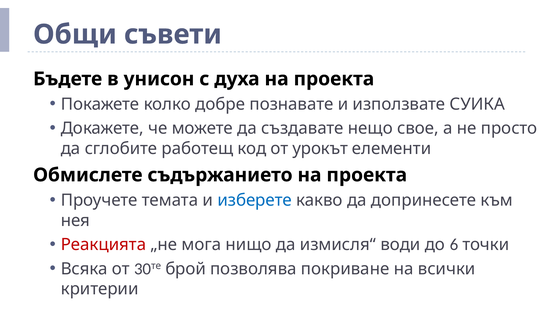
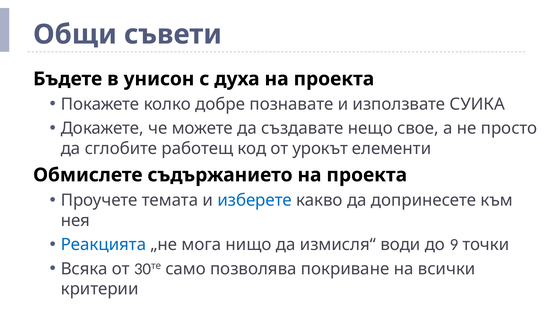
Реакцията colour: red -> blue
6: 6 -> 9
брой: брой -> само
